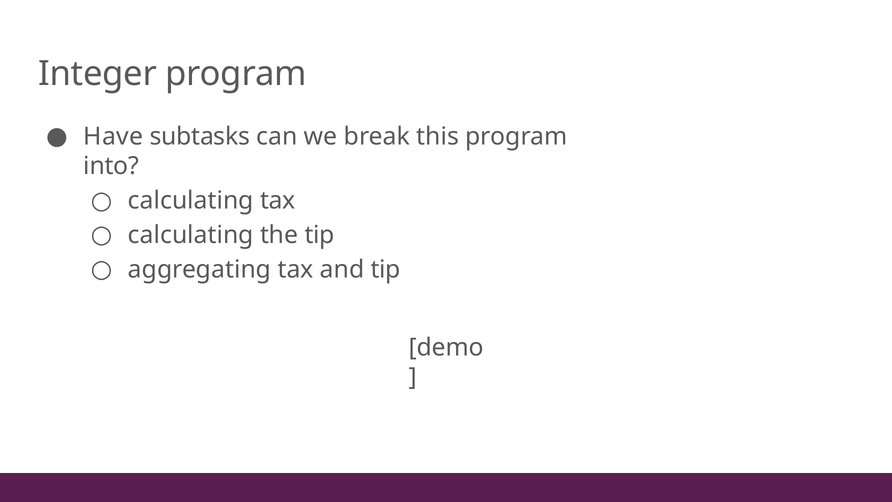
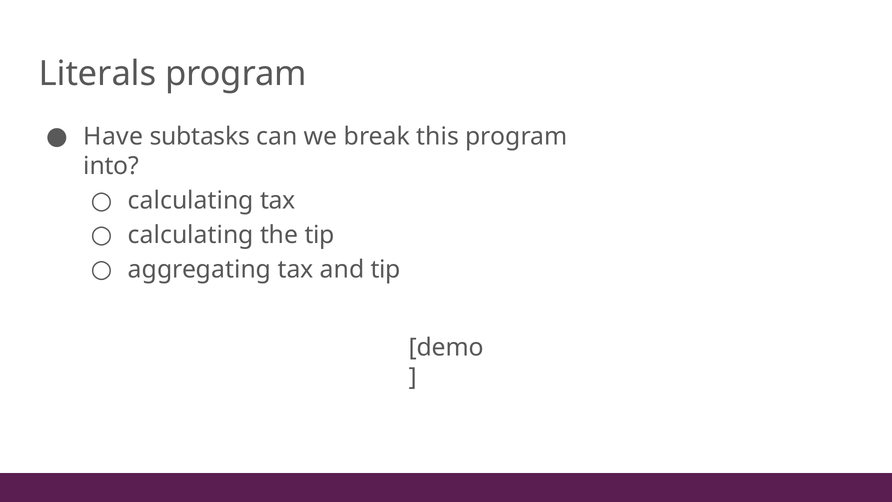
Integer: Integer -> Literals
